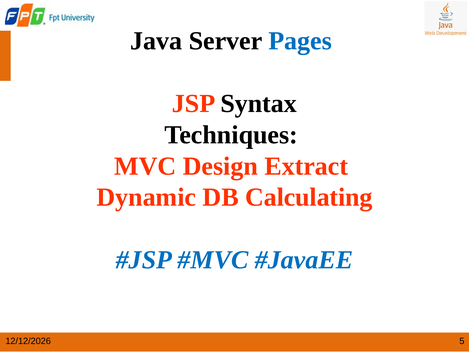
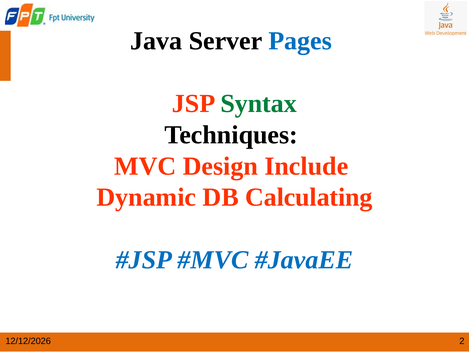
Syntax colour: black -> green
Extract: Extract -> Include
5: 5 -> 2
